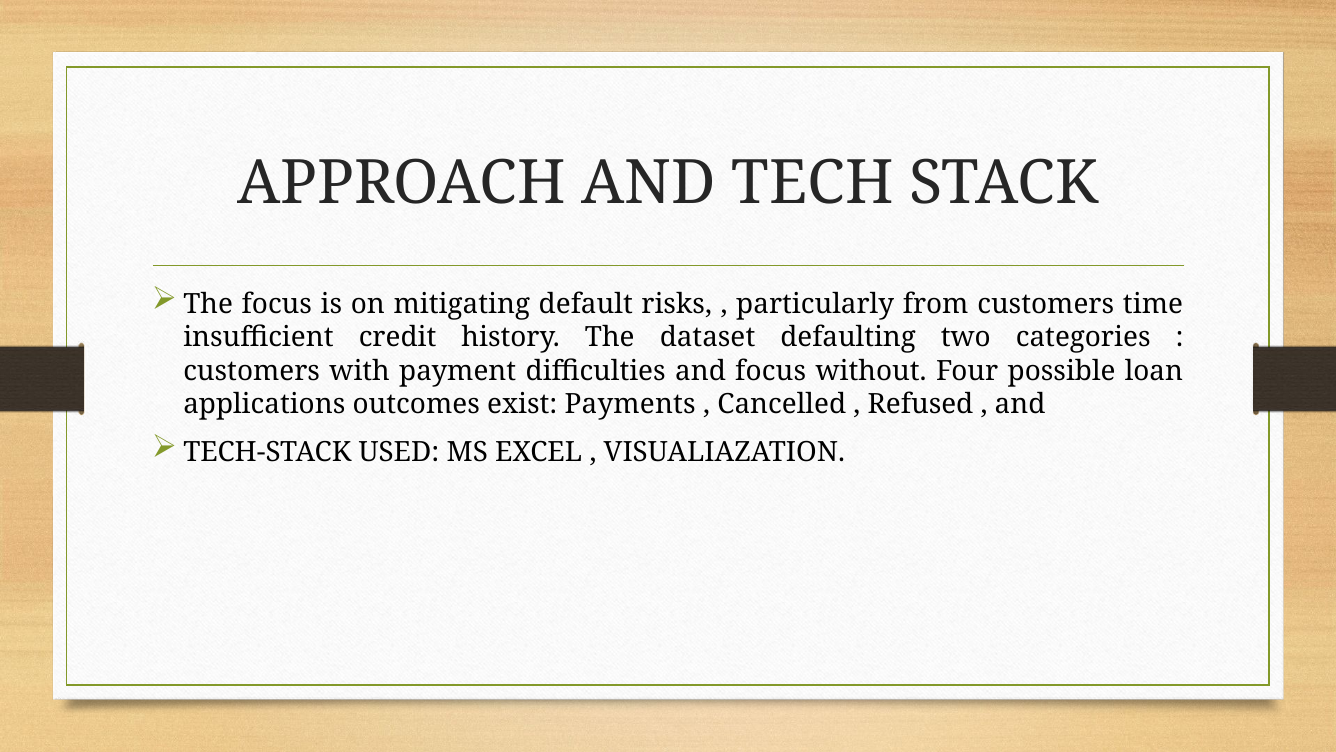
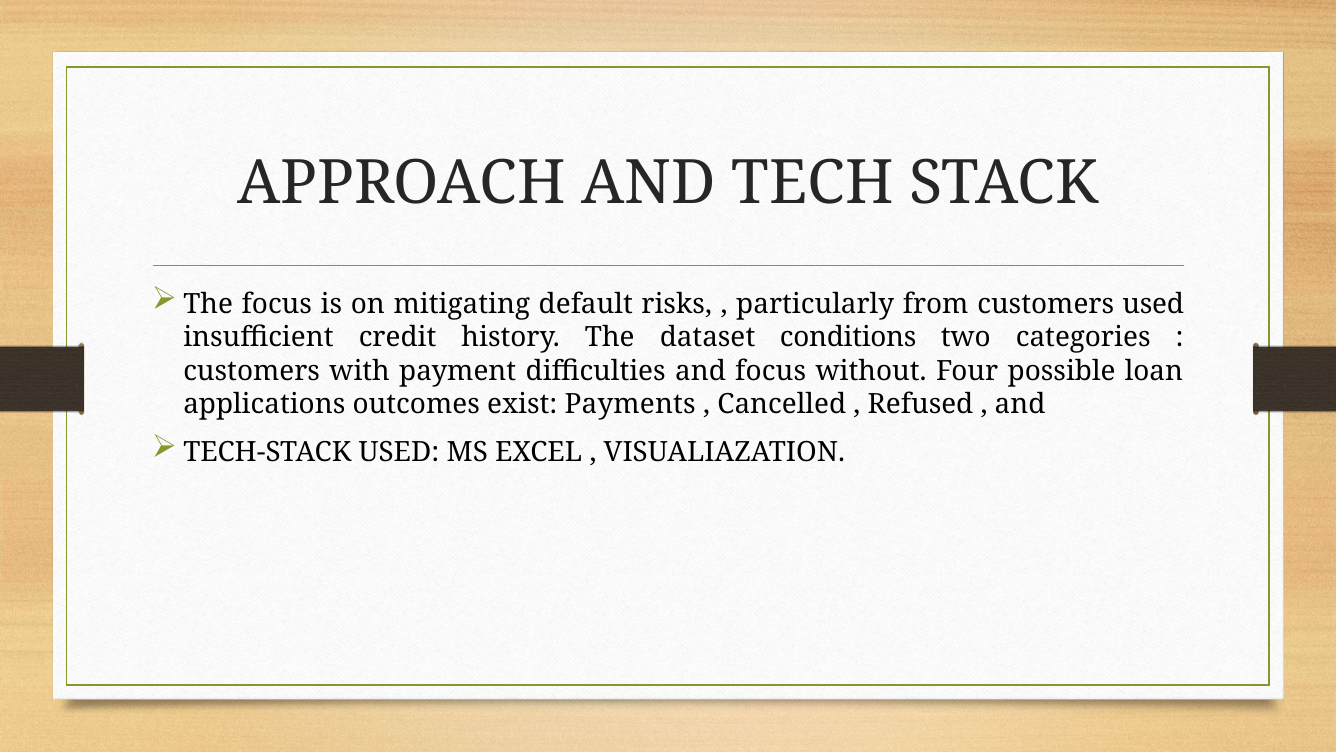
customers time: time -> used
defaulting: defaulting -> conditions
